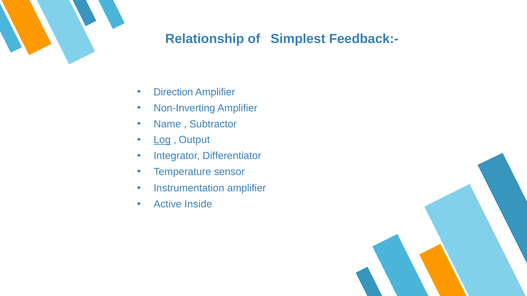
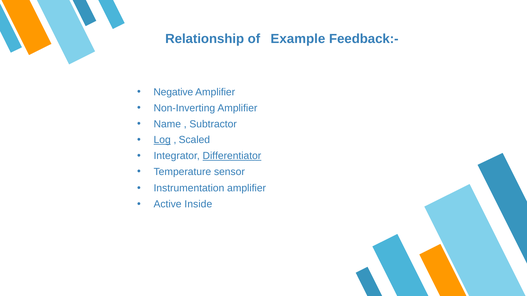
Simplest: Simplest -> Example
Direction: Direction -> Negative
Output: Output -> Scaled
Differentiator underline: none -> present
